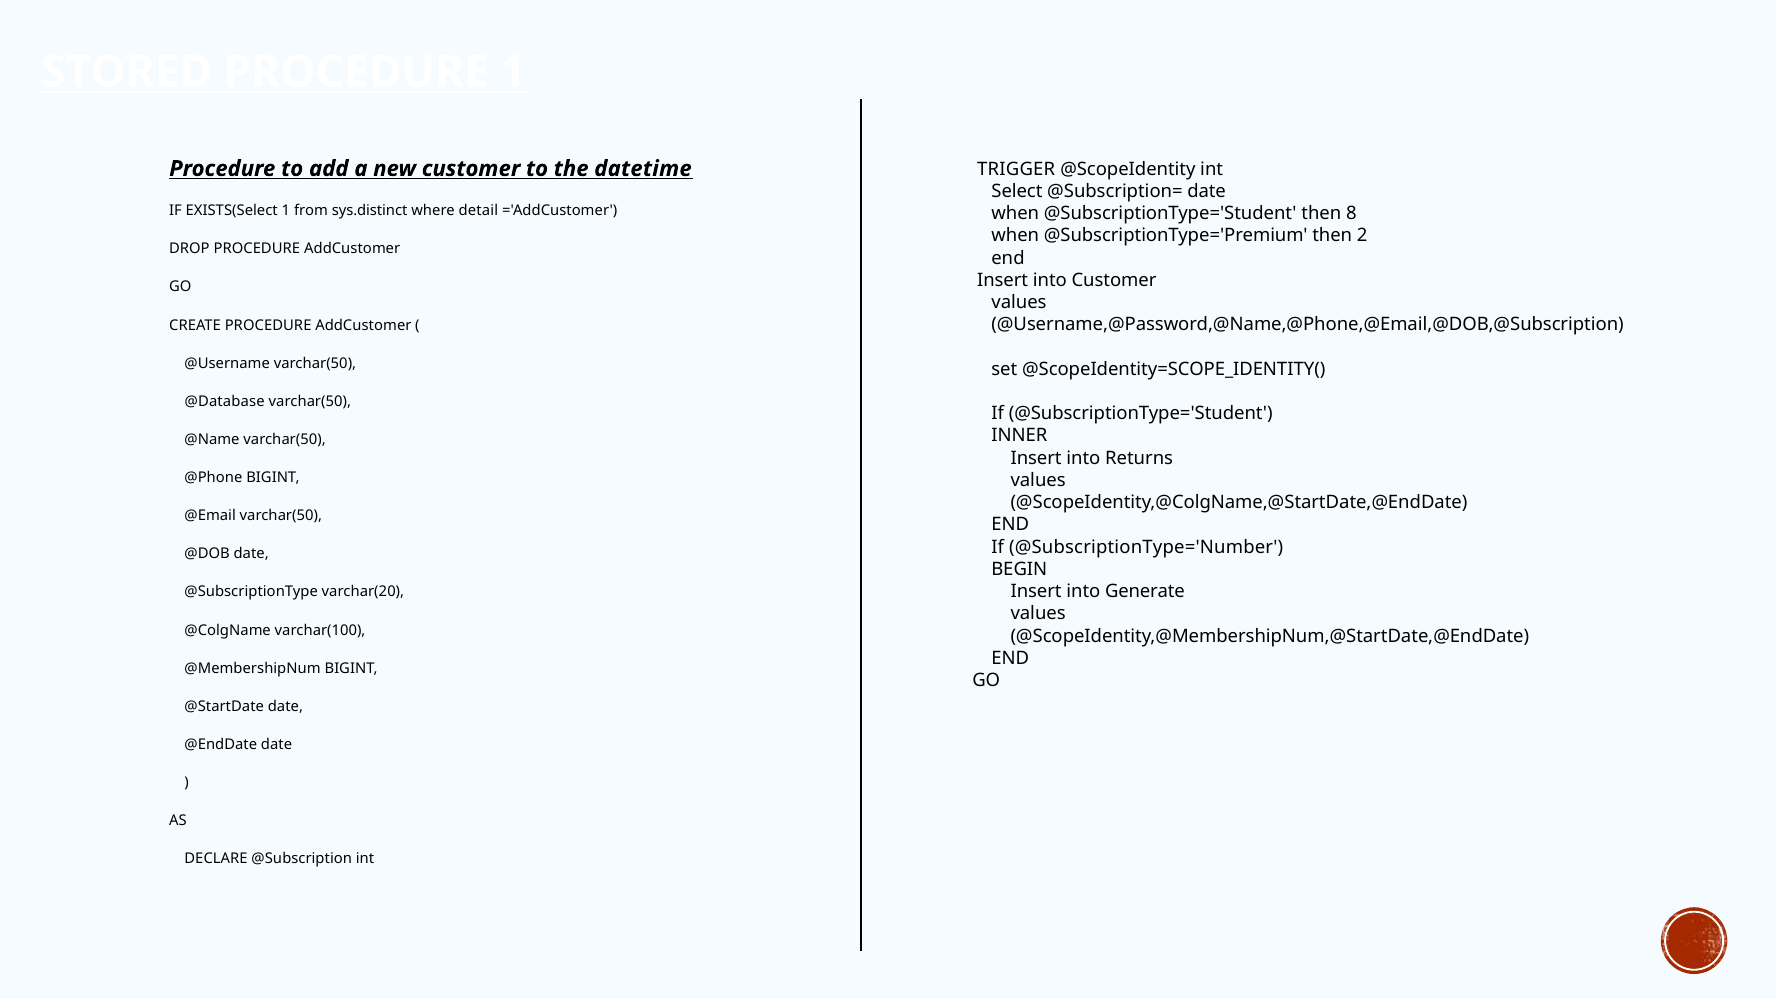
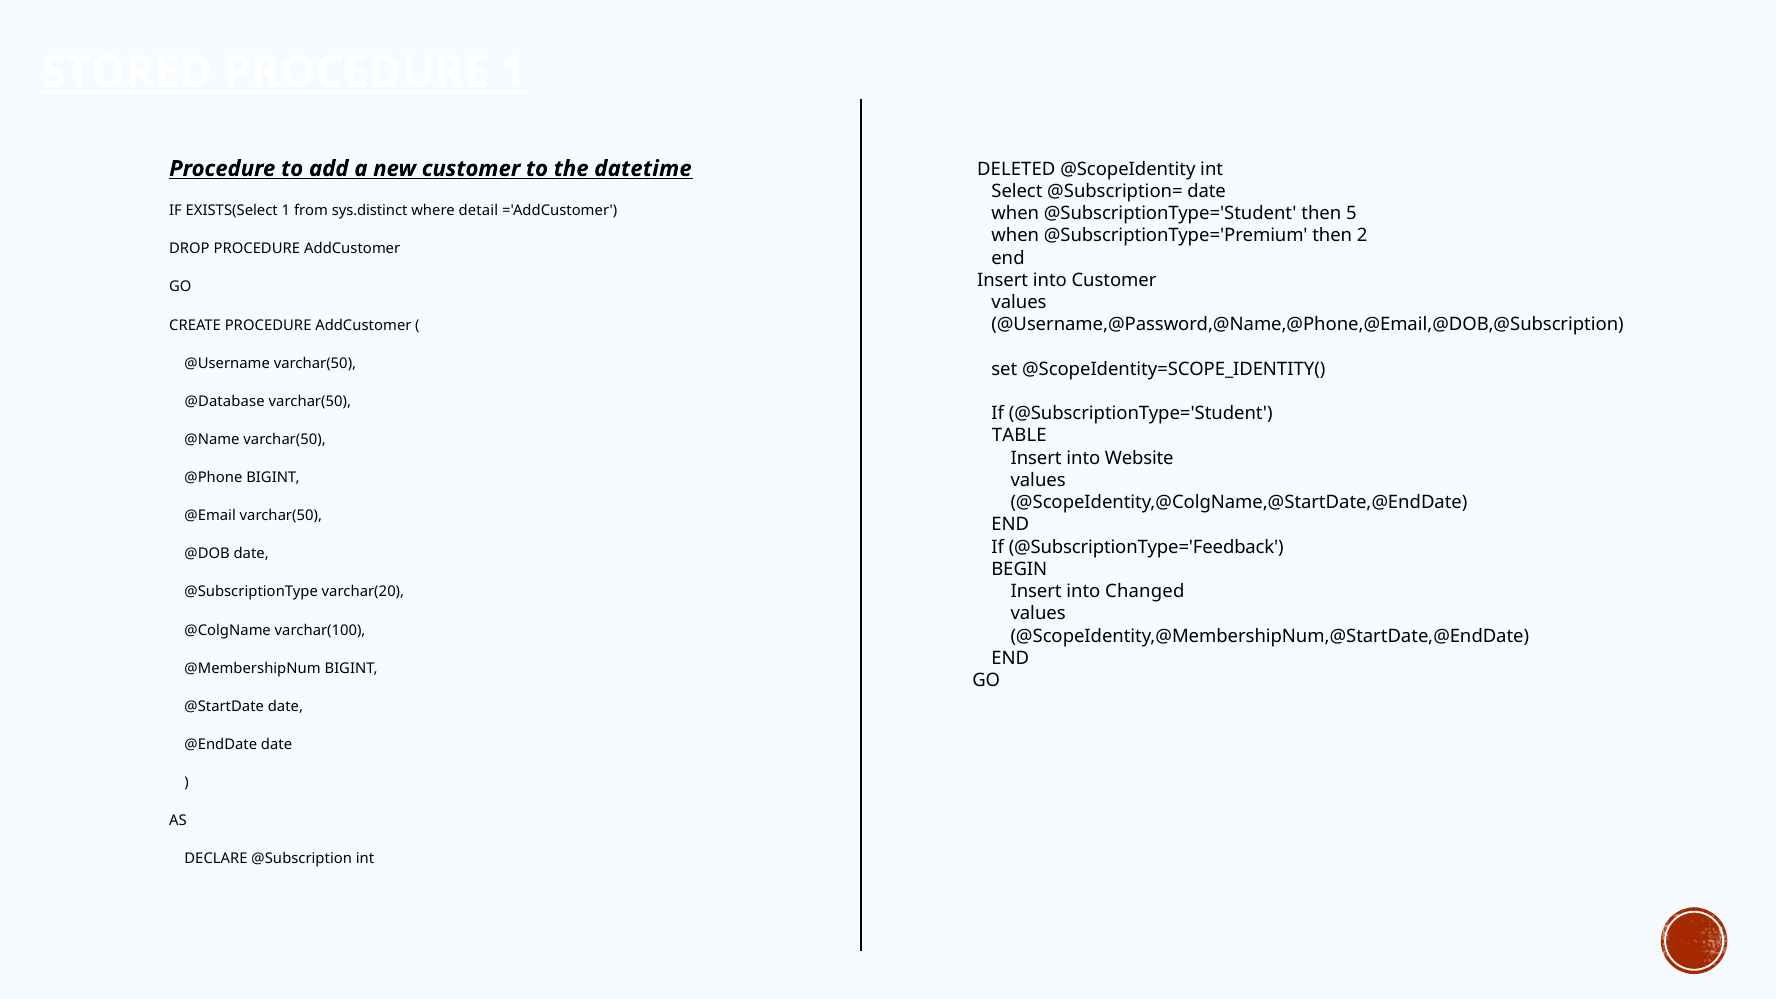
TRIGGER: TRIGGER -> DELETED
8: 8 -> 5
INNER: INNER -> TABLE
Returns: Returns -> Website
@SubscriptionType='Number: @SubscriptionType='Number -> @SubscriptionType='Feedback
Generate: Generate -> Changed
